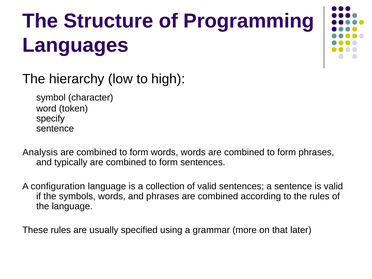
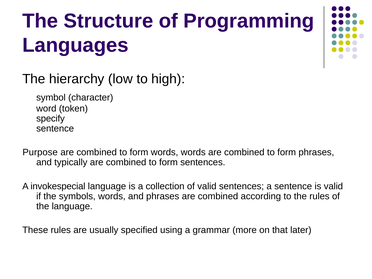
Analysis: Analysis -> Purpose
configuration: configuration -> invokespecial
